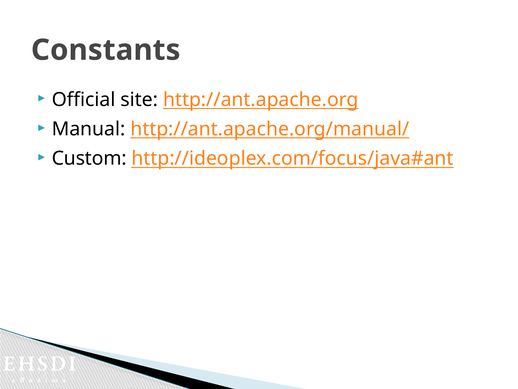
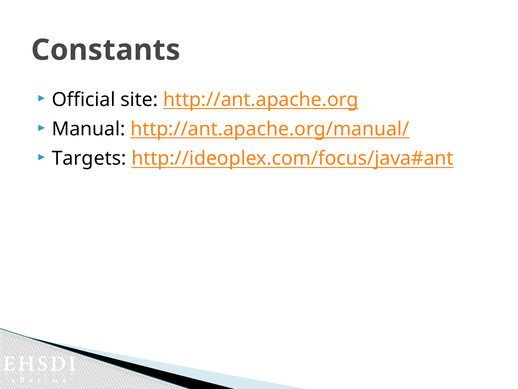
Custom: Custom -> Targets
